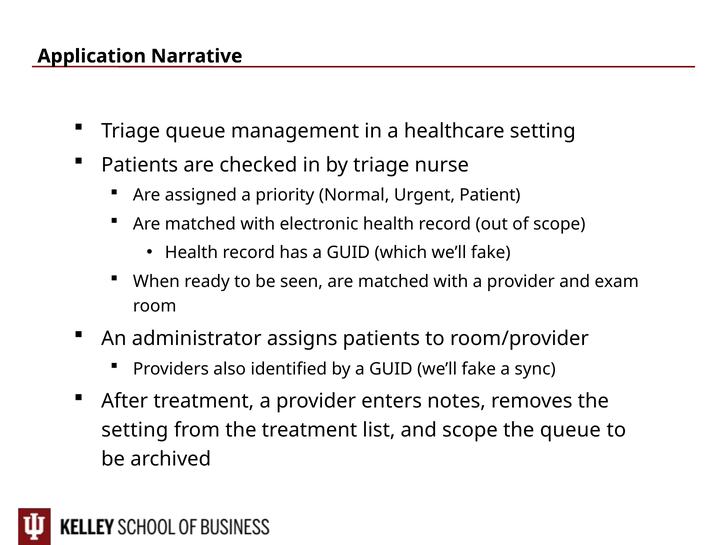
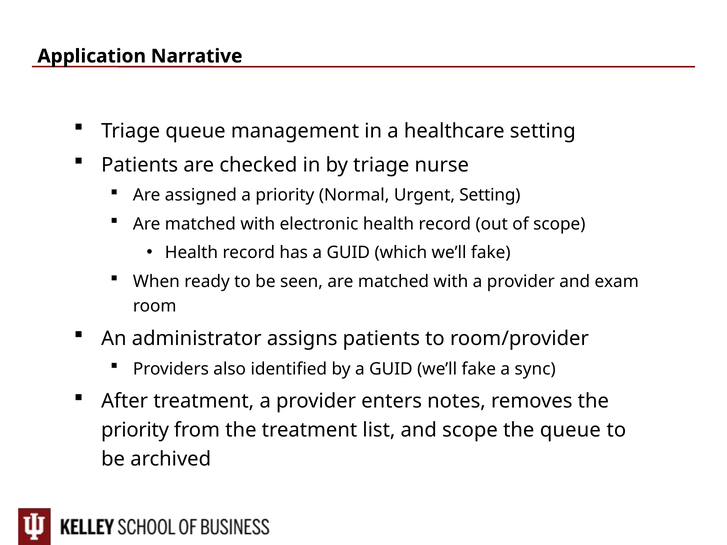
Urgent Patient: Patient -> Setting
setting at (135, 430): setting -> priority
